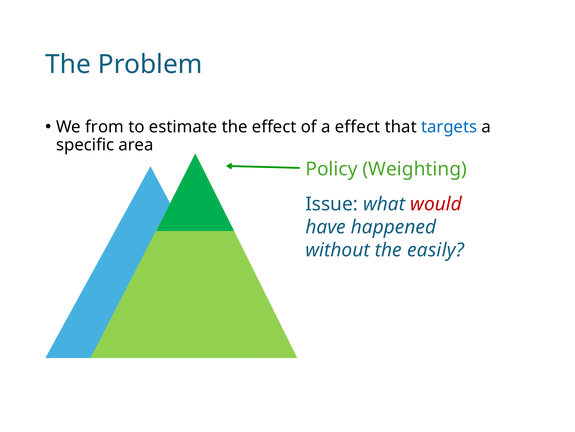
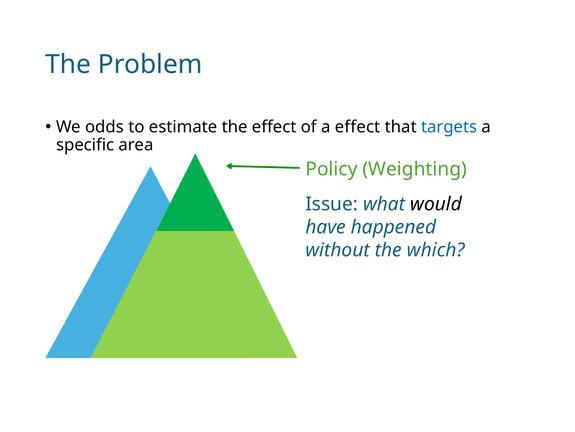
from: from -> odds
would colour: red -> black
easily: easily -> which
